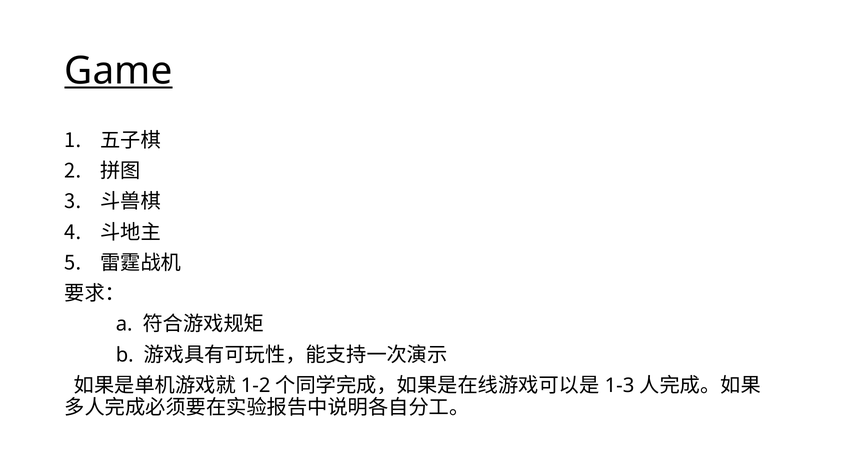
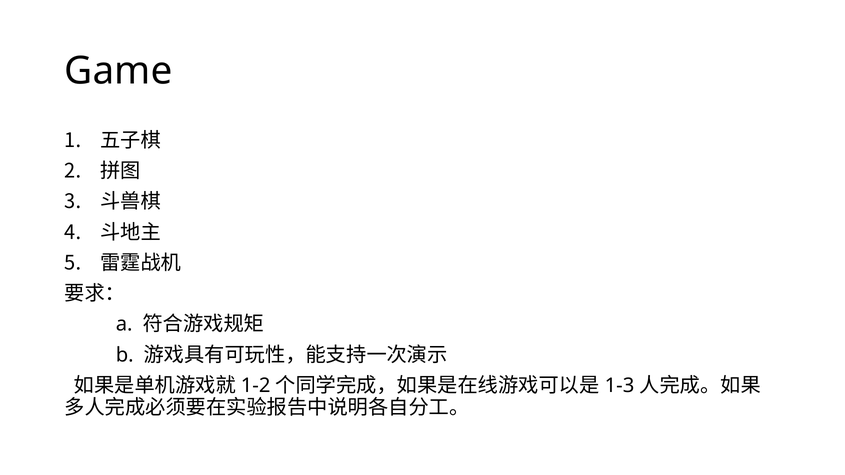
Game underline: present -> none
